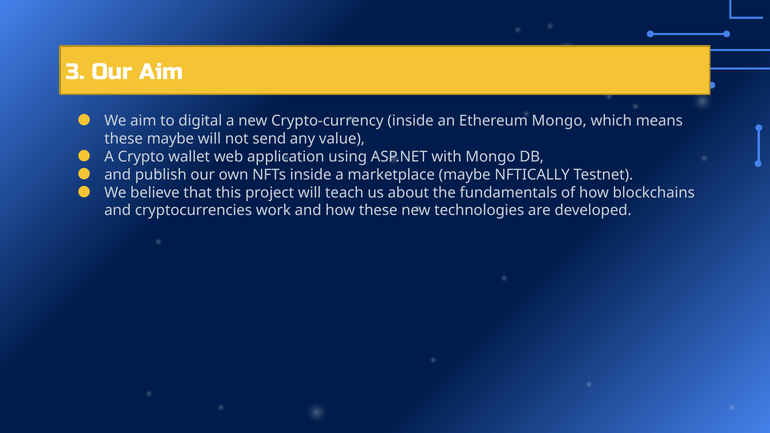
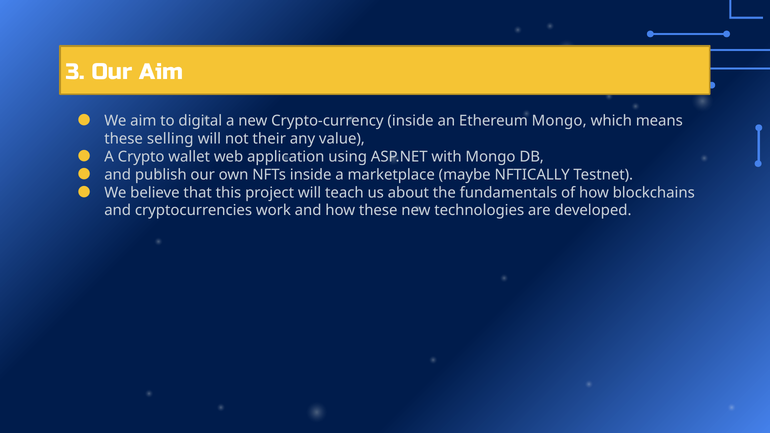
these maybe: maybe -> selling
send: send -> their
